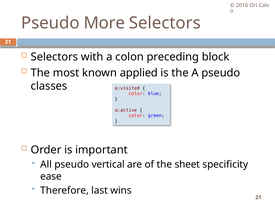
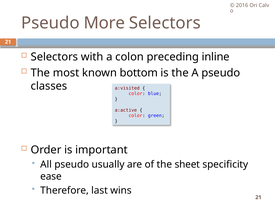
block: block -> inline
applied: applied -> bottom
vertical: vertical -> usually
